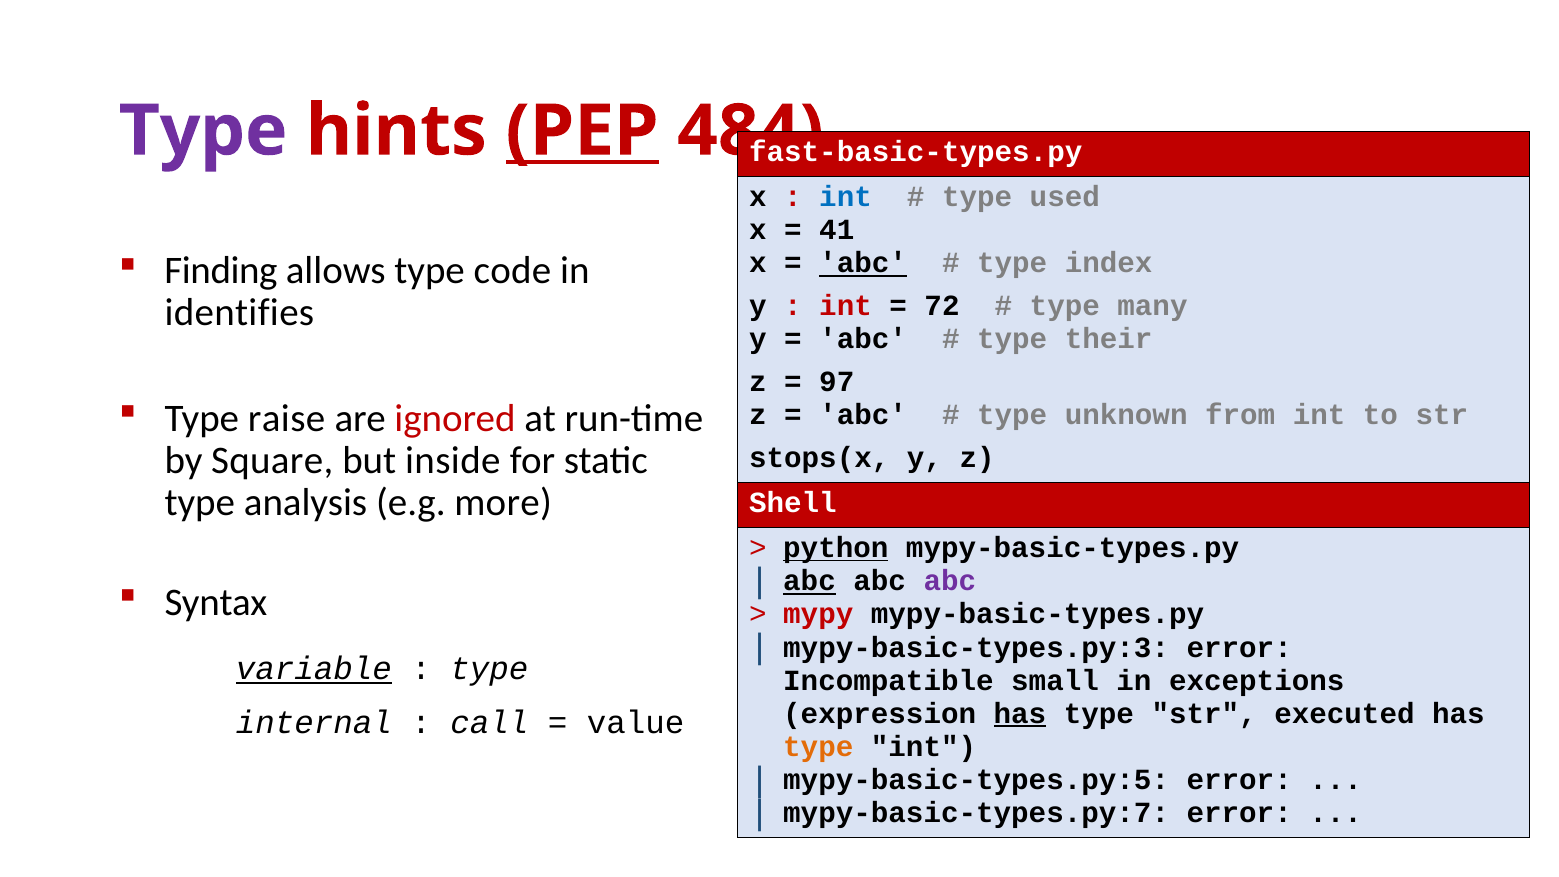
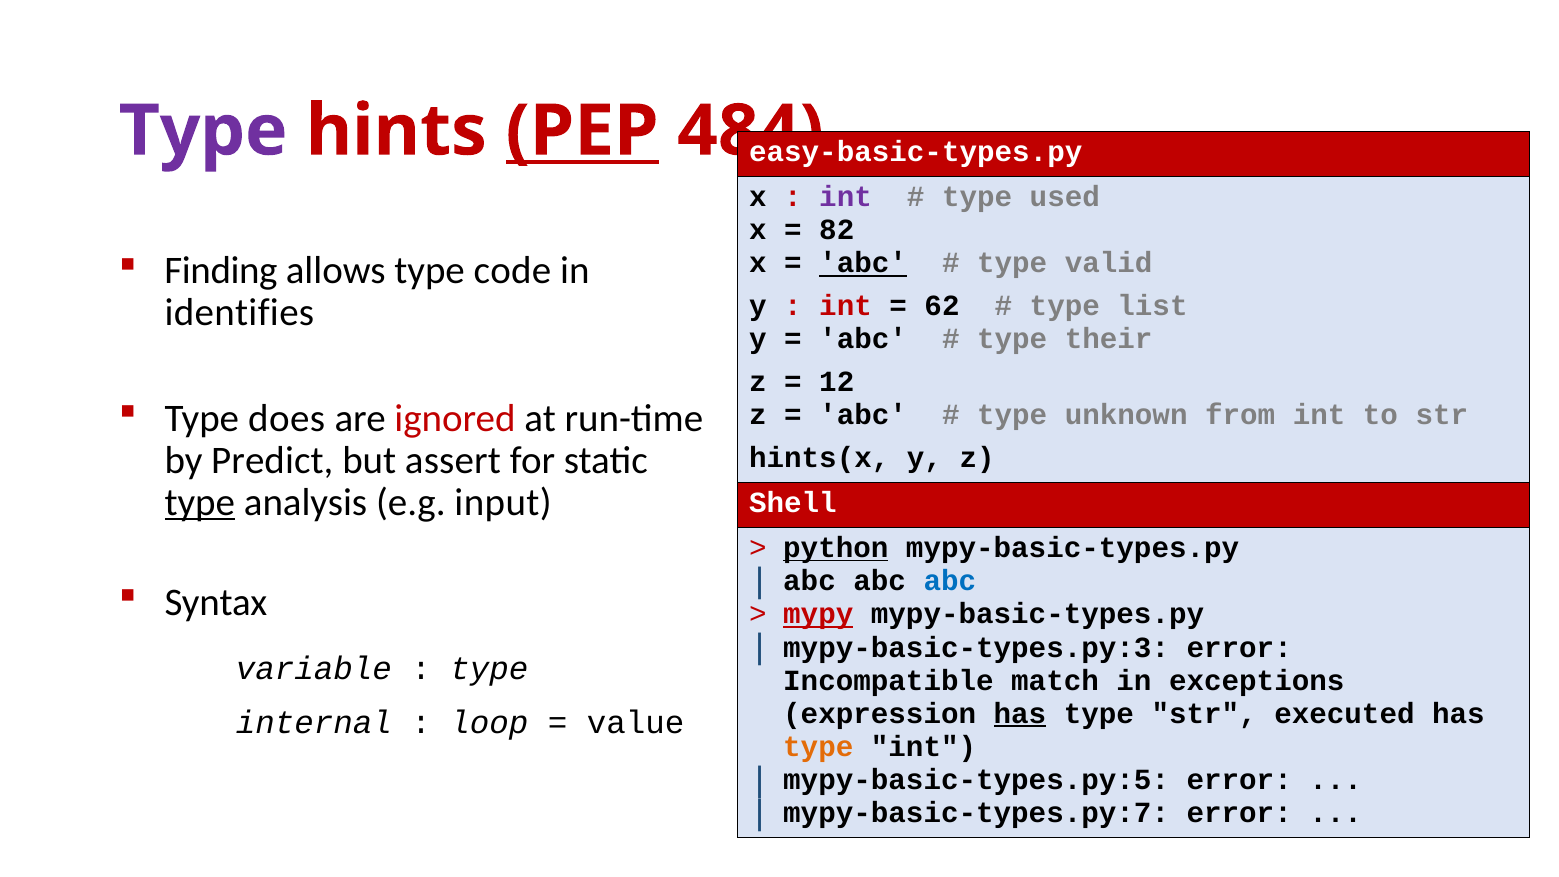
fast-basic-types.py: fast-basic-types.py -> easy-basic-types.py
int at (846, 197) colour: blue -> purple
41: 41 -> 82
index: index -> valid
72: 72 -> 62
many: many -> list
97: 97 -> 12
raise: raise -> does
Square: Square -> Predict
inside: inside -> assert
stops(x: stops(x -> hints(x
type at (200, 502) underline: none -> present
more: more -> input
abc at (810, 581) underline: present -> none
abc at (950, 581) colour: purple -> blue
mypy underline: none -> present
variable underline: present -> none
small: small -> match
call: call -> loop
